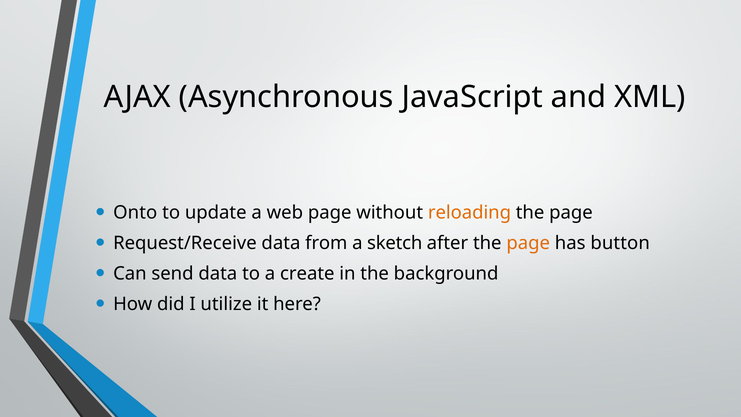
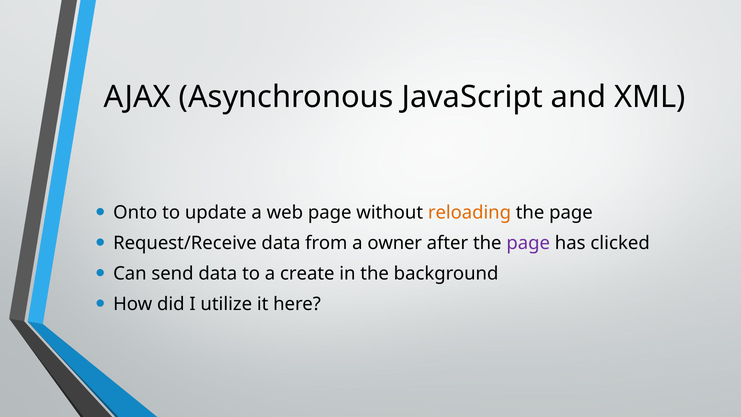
sketch: sketch -> owner
page at (528, 243) colour: orange -> purple
button: button -> clicked
